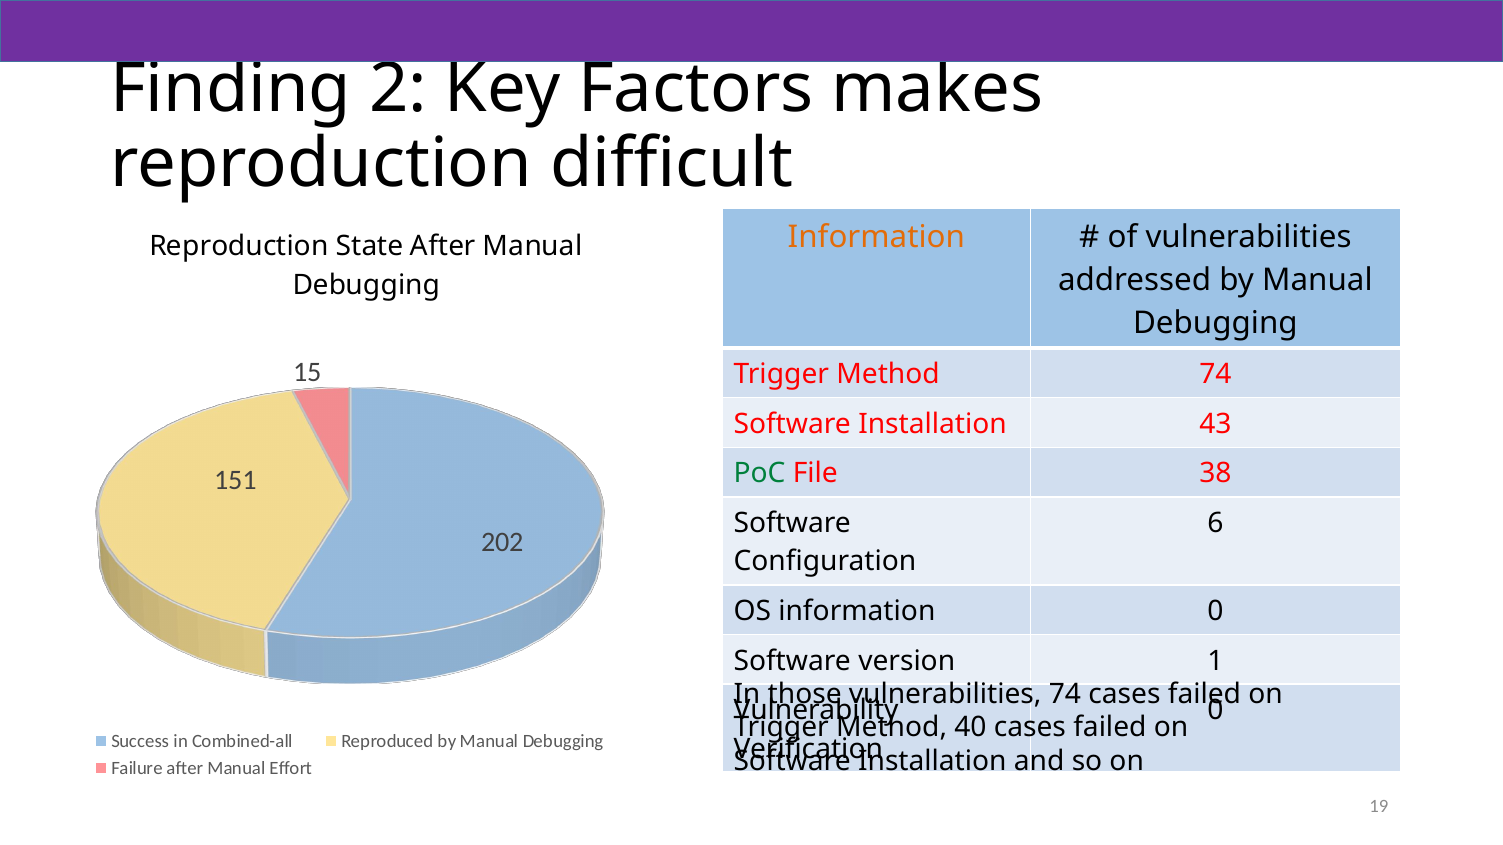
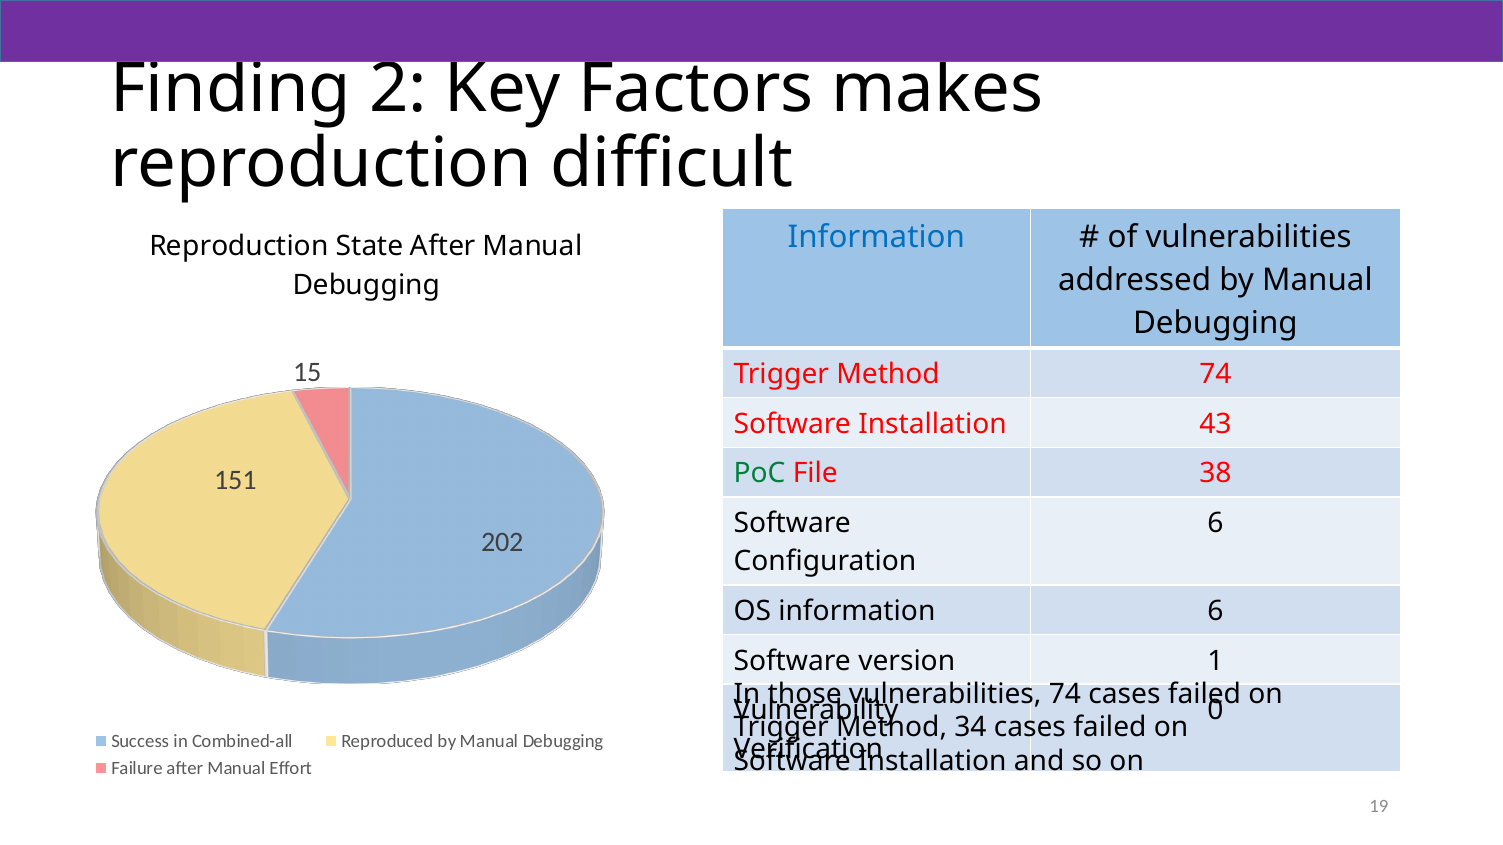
Information at (876, 237) colour: orange -> blue
0 at (1215, 612): 0 -> 6
40: 40 -> 34
